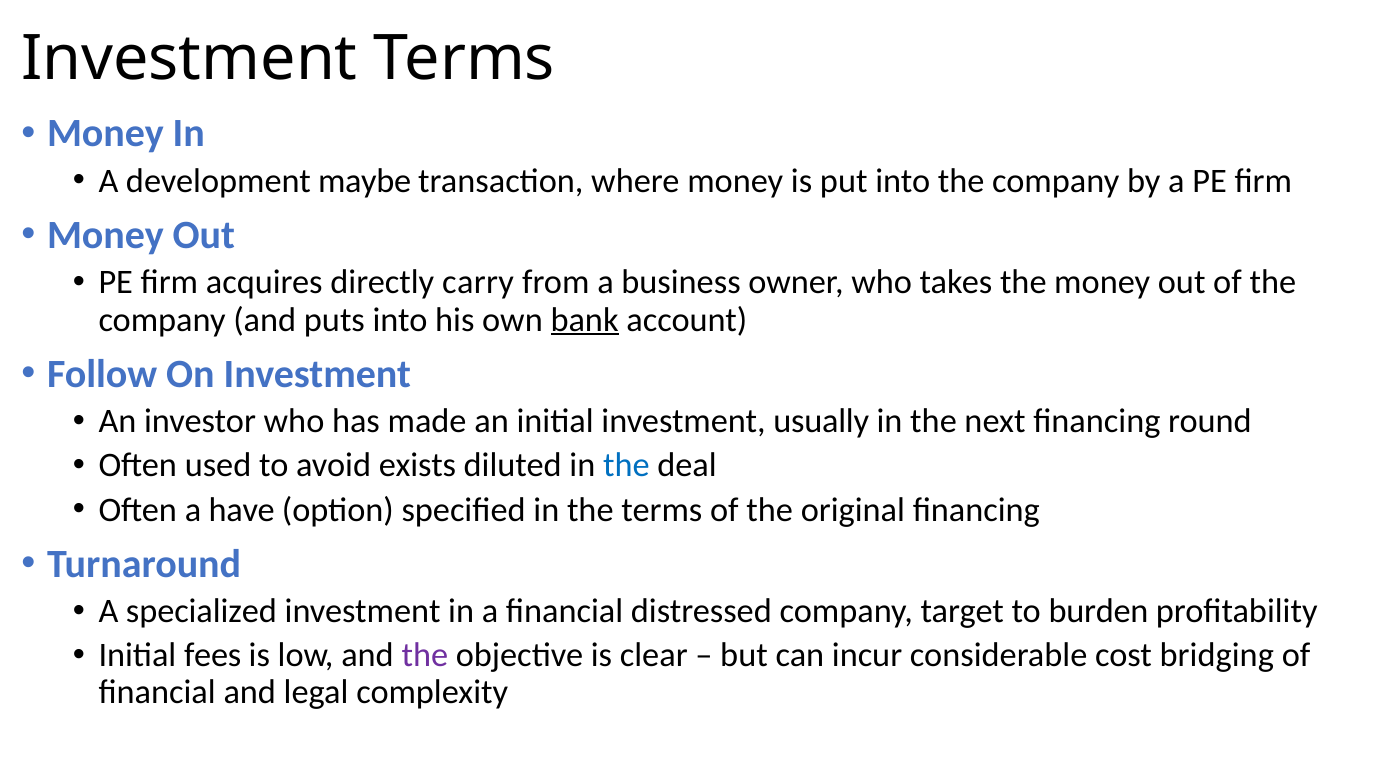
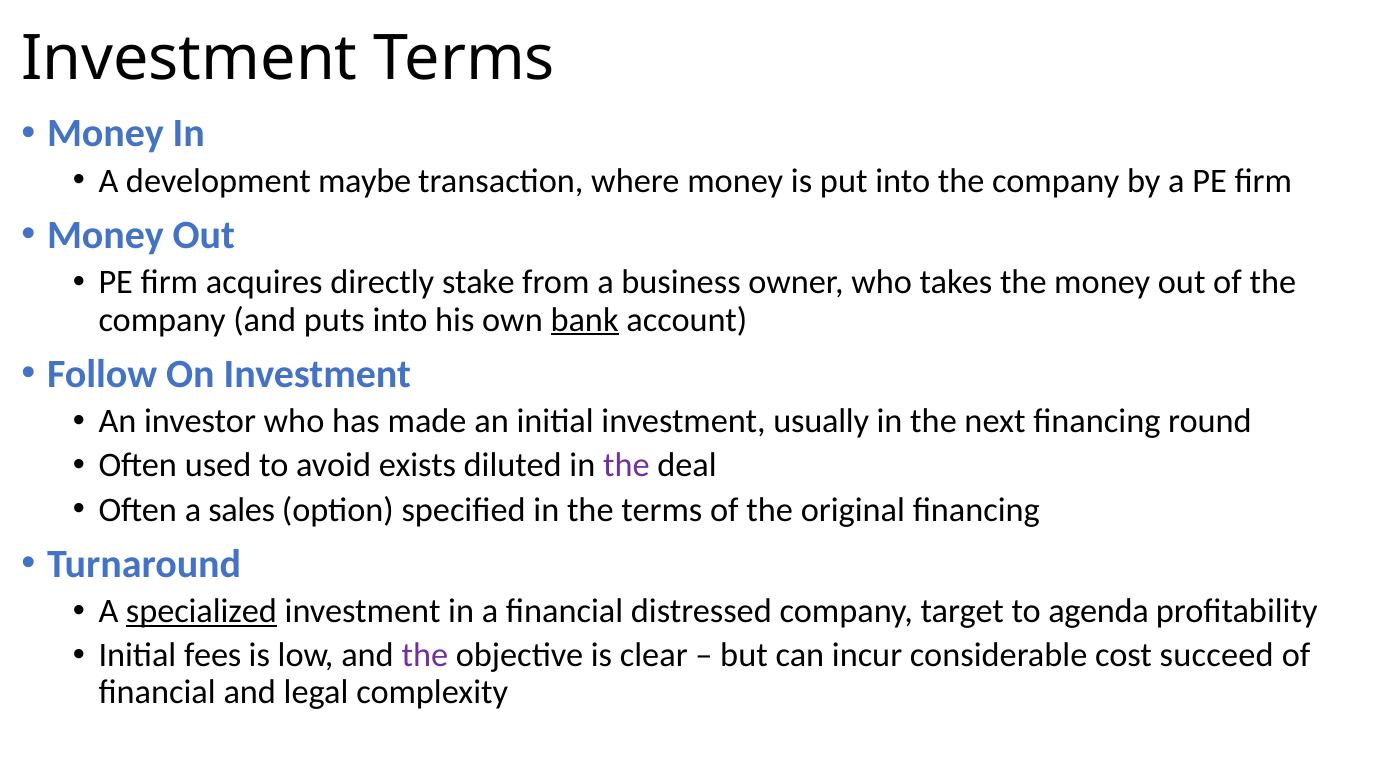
carry: carry -> stake
the at (626, 466) colour: blue -> purple
have: have -> sales
specialized underline: none -> present
burden: burden -> agenda
bridging: bridging -> succeed
